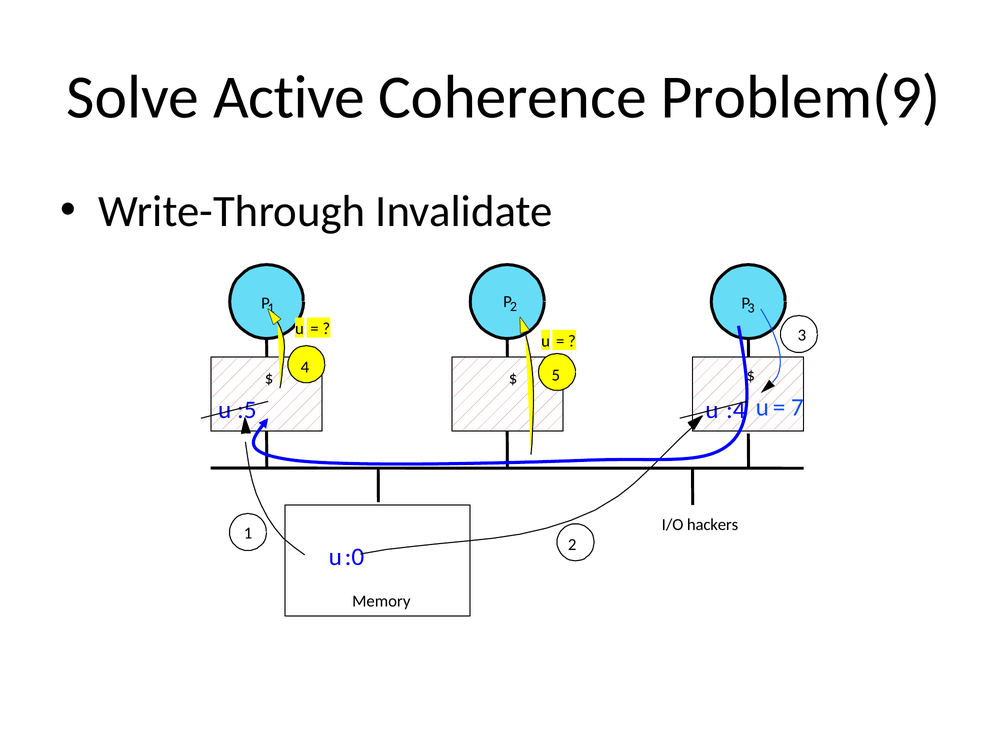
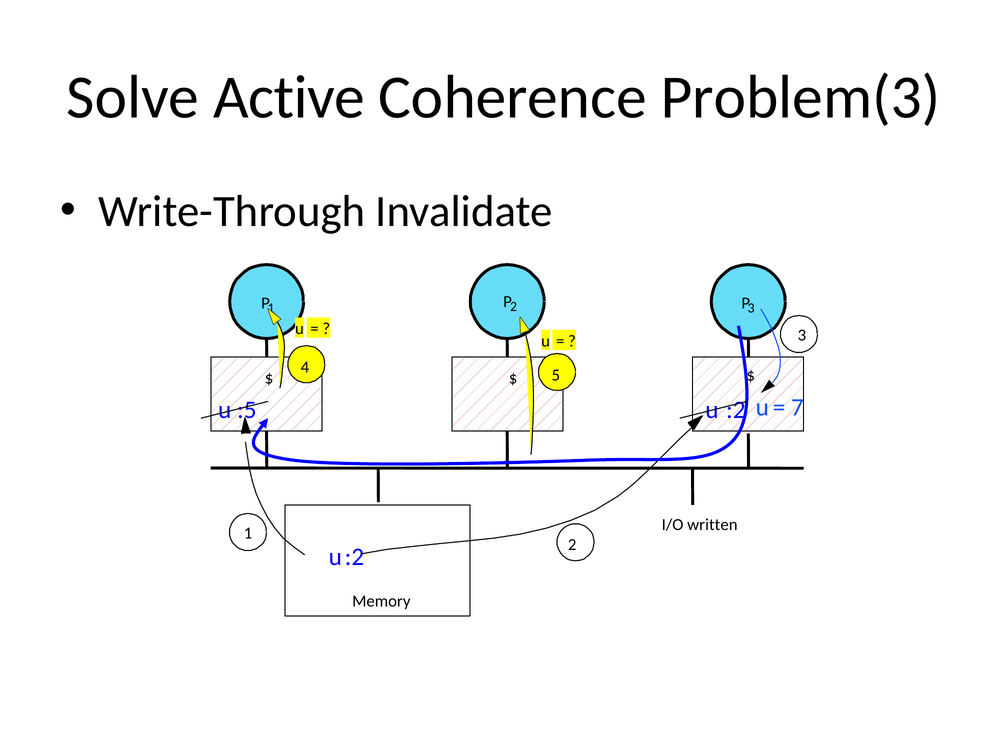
Problem(9: Problem(9 -> Problem(3
:4 at (736, 410): :4 -> :2
hackers: hackers -> written
:0 at (354, 557): :0 -> :2
